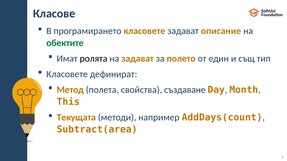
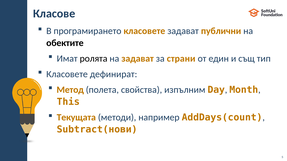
описание: описание -> публични
обектите colour: green -> black
полето: полето -> страни
създаване: създаване -> изпълним
Subtract(area: Subtract(area -> Subtract(нови
